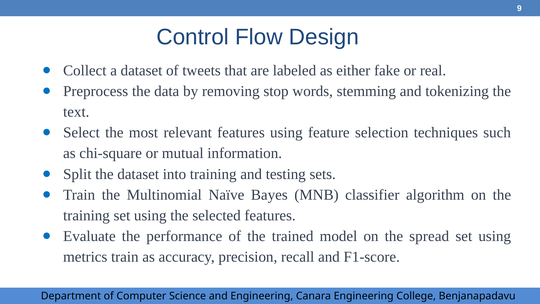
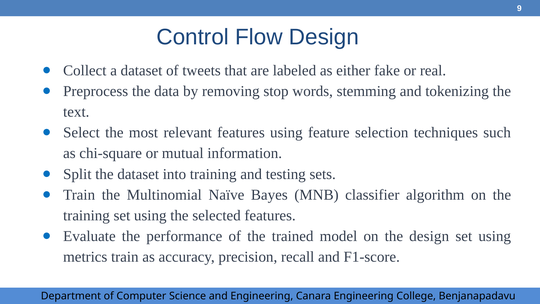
the spread: spread -> design
